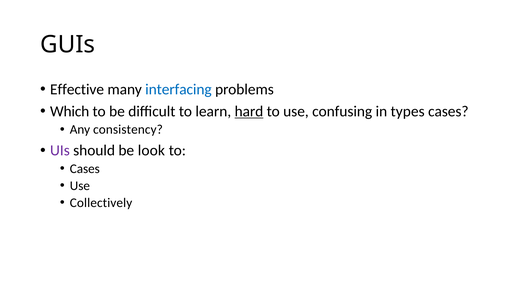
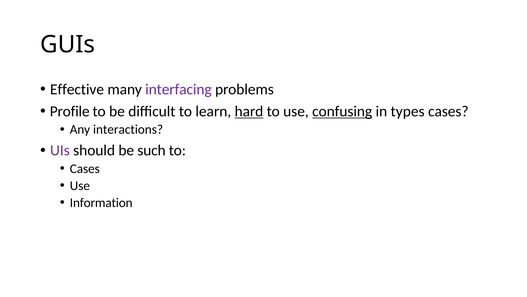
interfacing colour: blue -> purple
Which: Which -> Profile
confusing underline: none -> present
consistency: consistency -> interactions
look: look -> such
Collectively: Collectively -> Information
